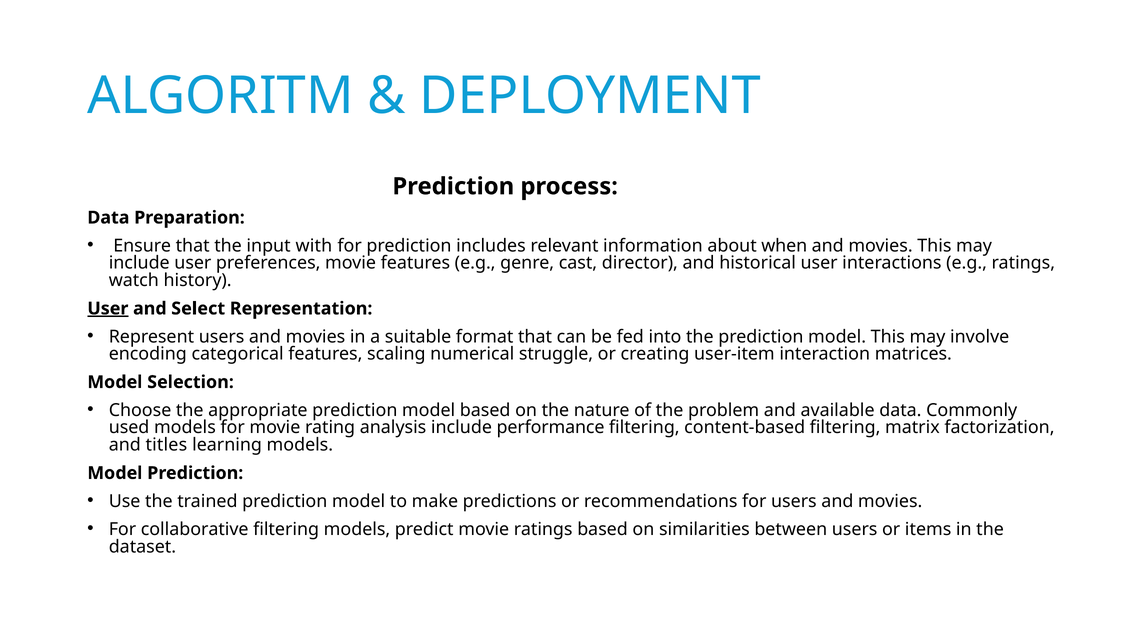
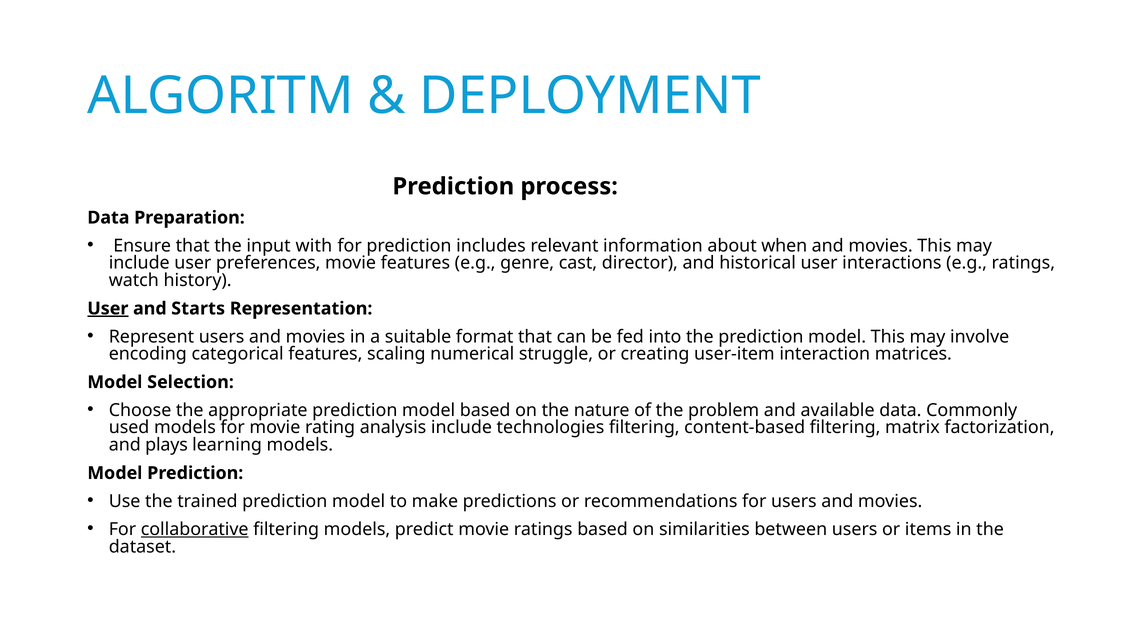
Select: Select -> Starts
performance: performance -> technologies
titles: titles -> plays
collaborative underline: none -> present
